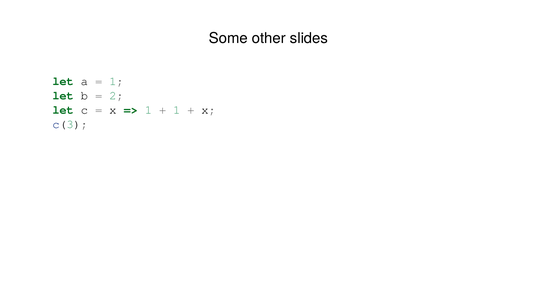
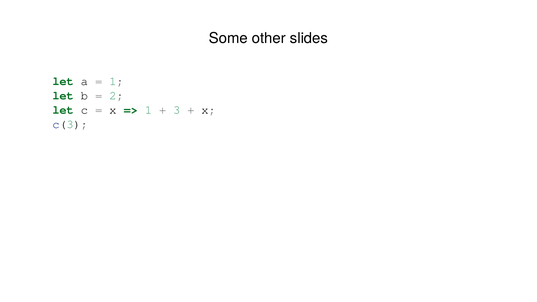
1 at (177, 110): 1 -> 3
